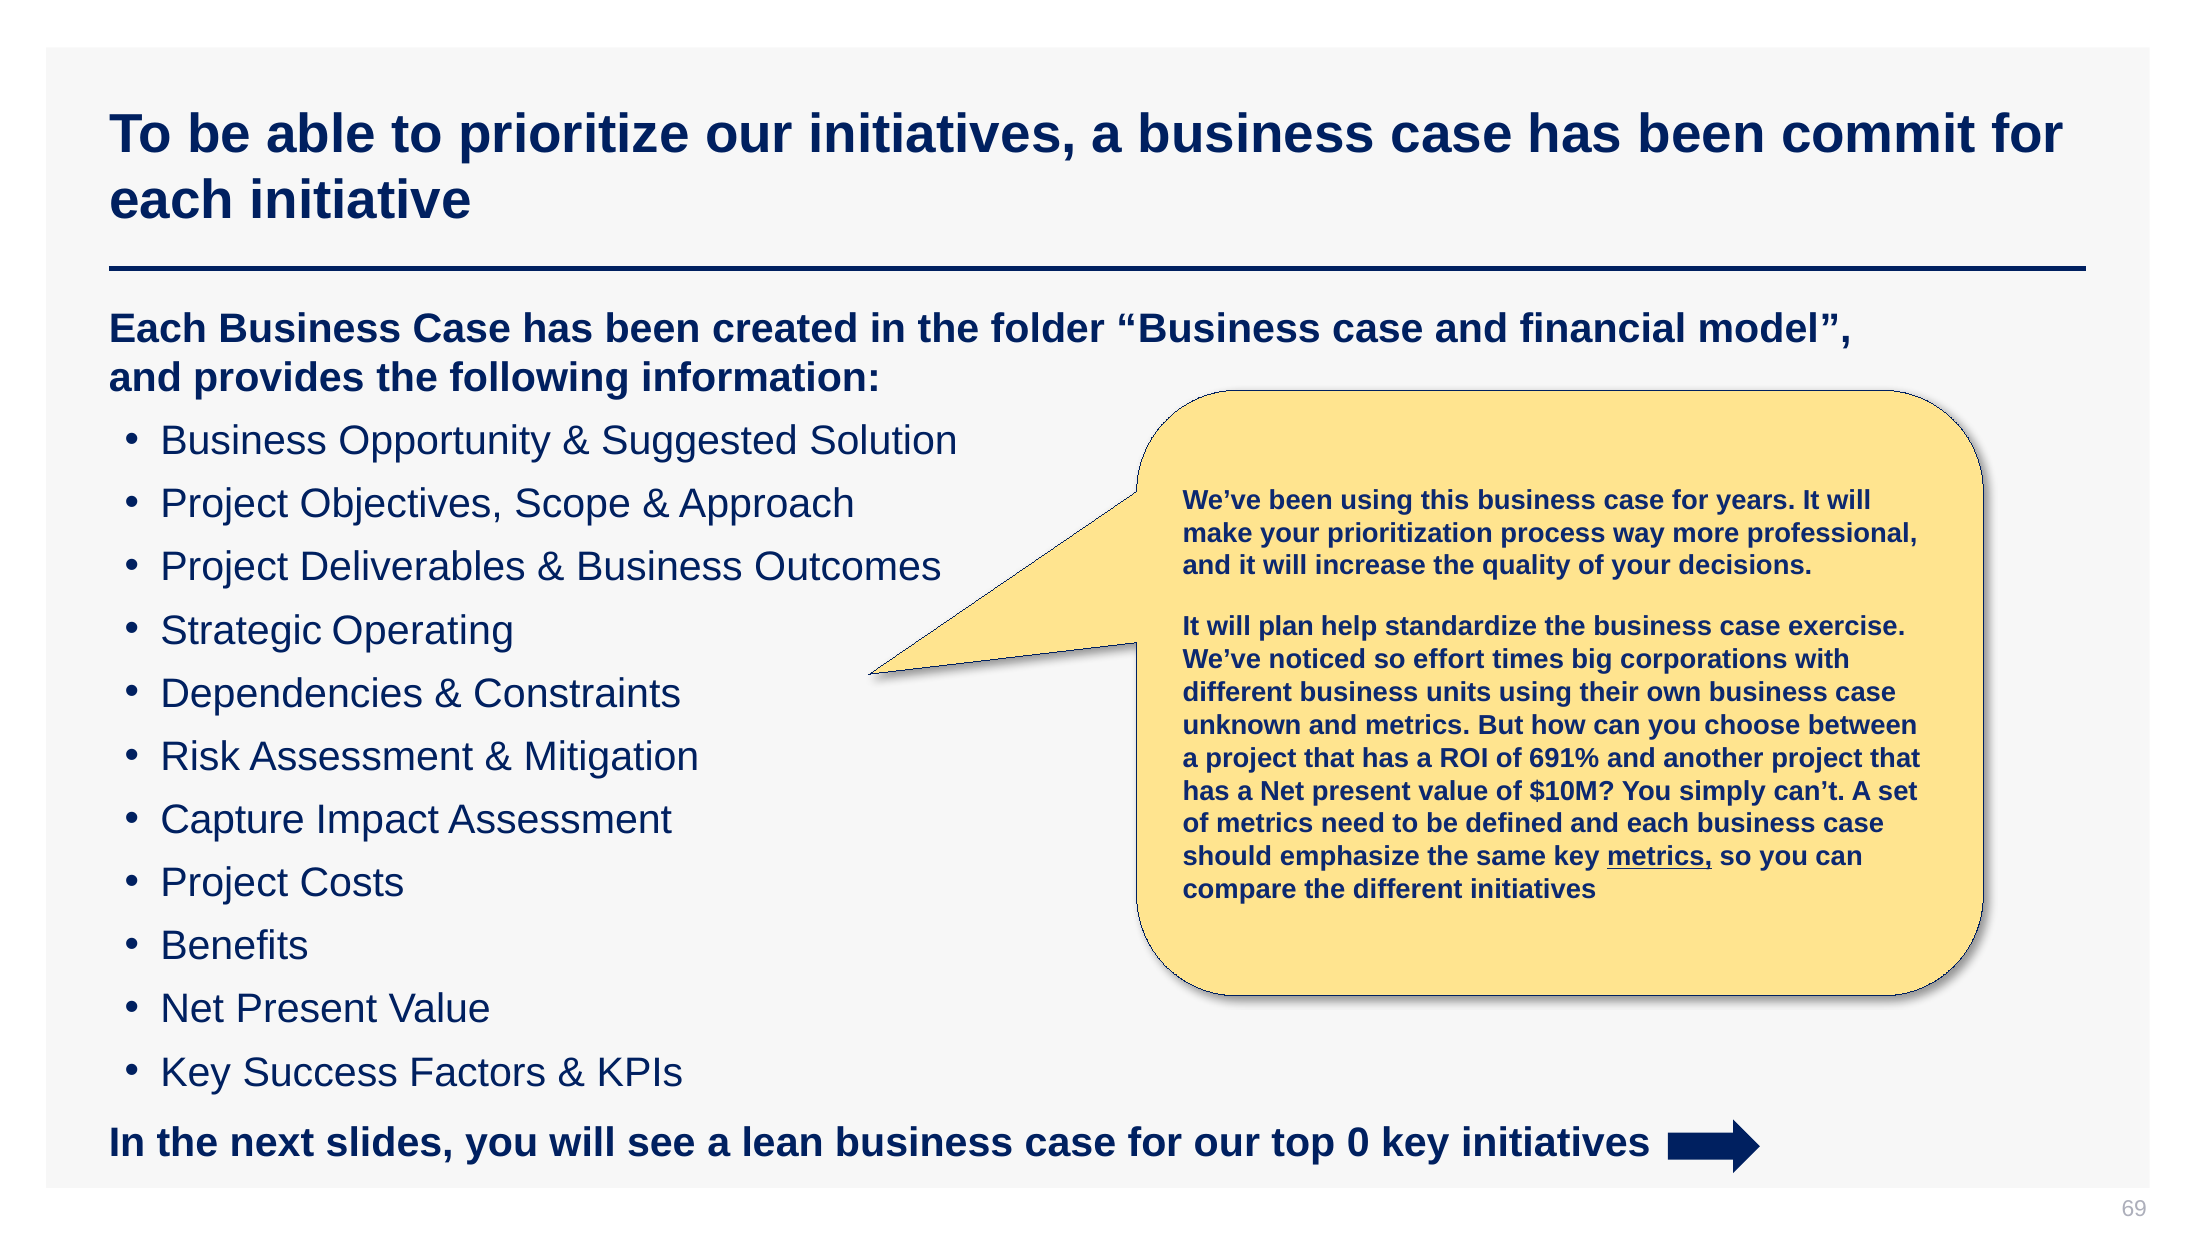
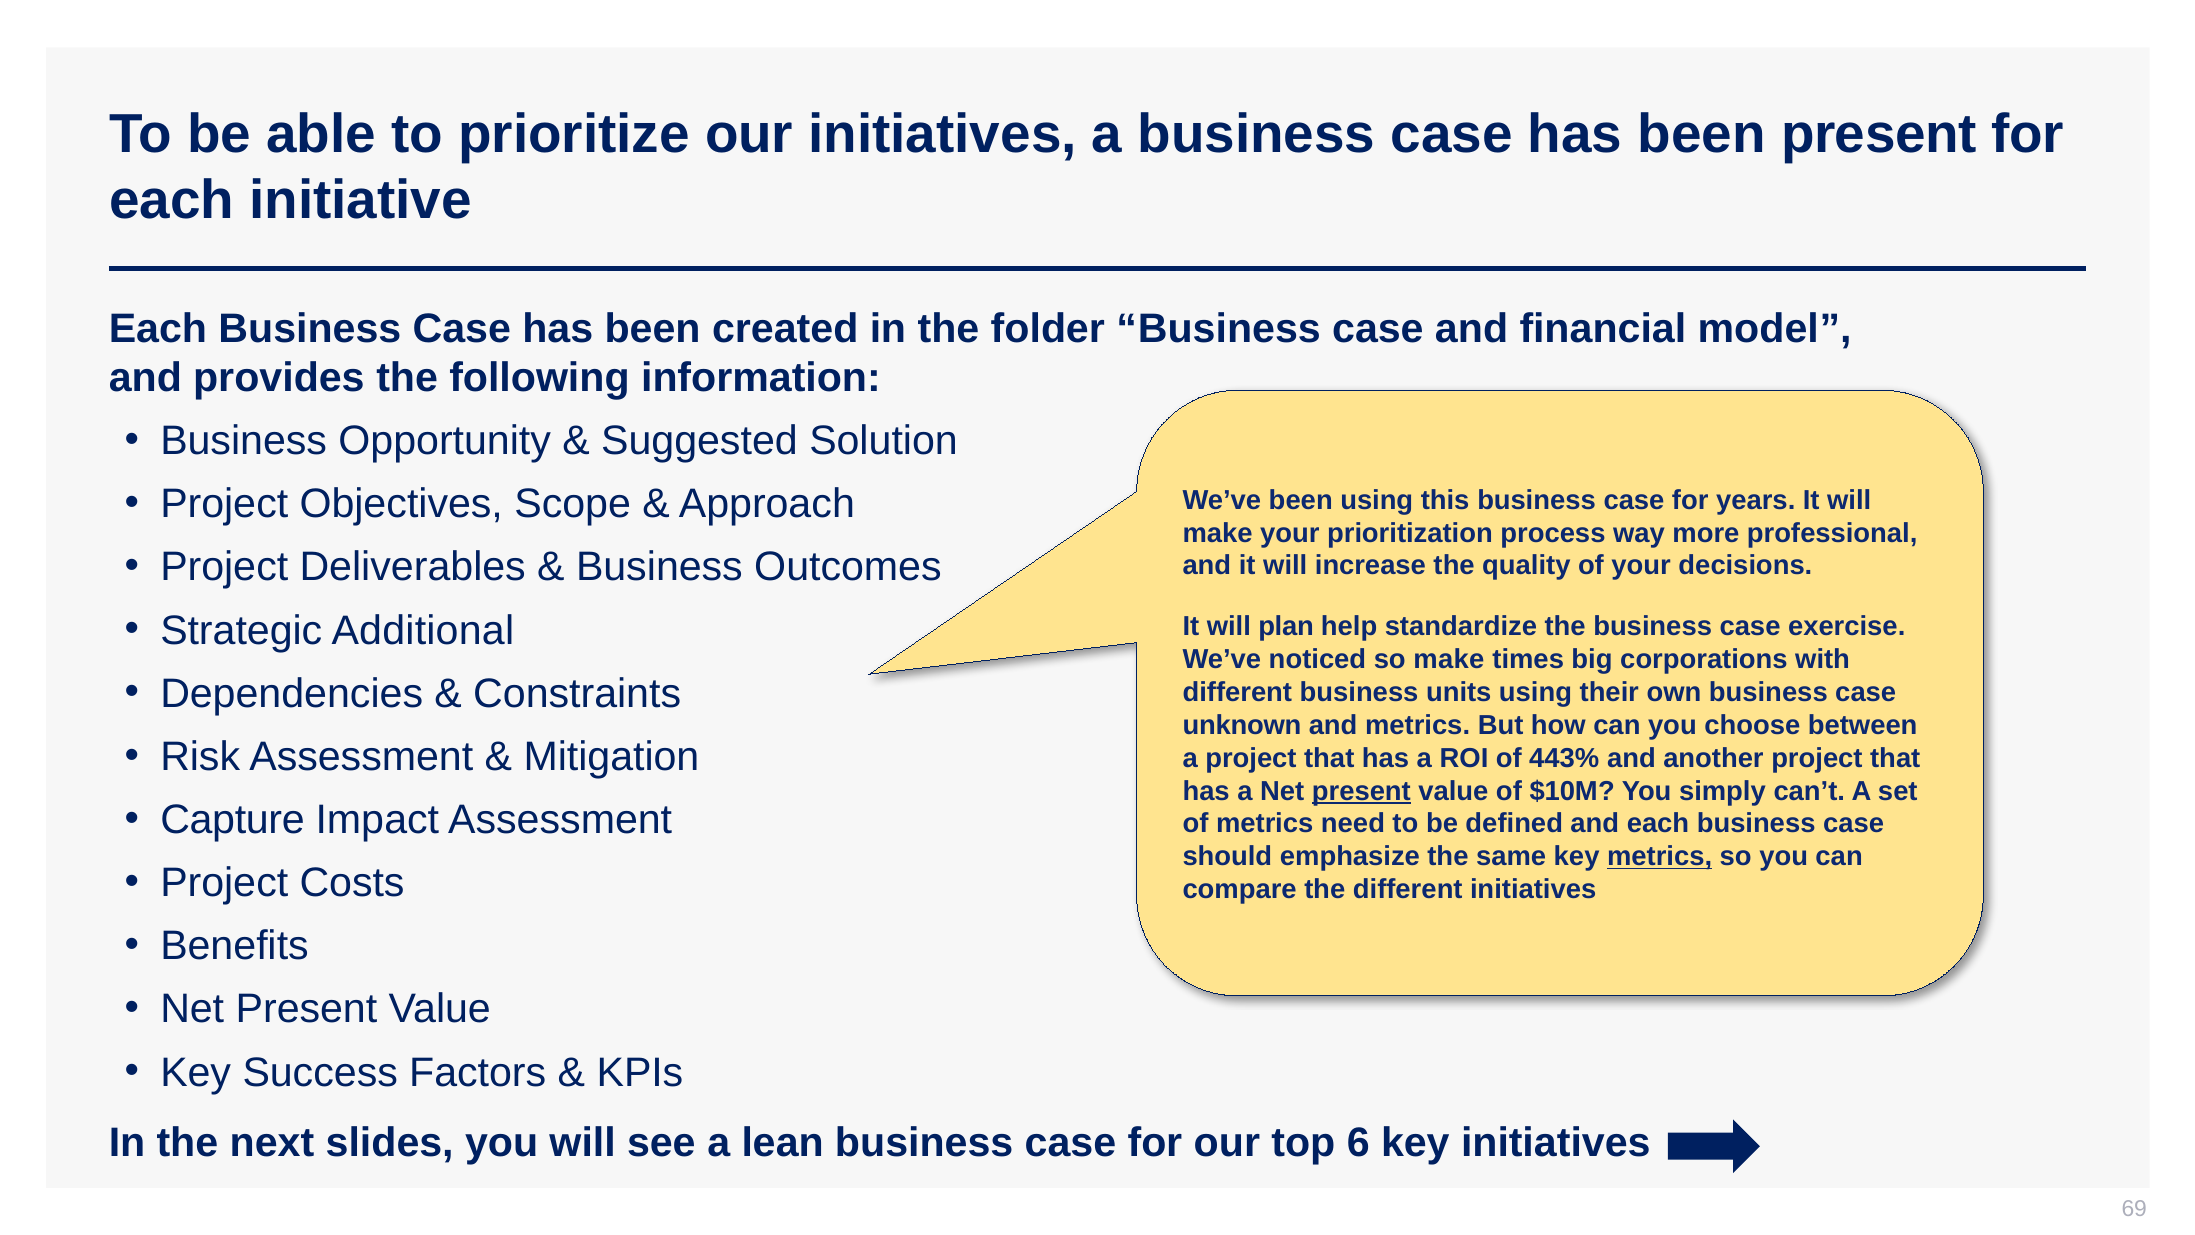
been commit: commit -> present
Operating: Operating -> Additional
so effort: effort -> make
691%: 691% -> 443%
present at (1361, 791) underline: none -> present
0: 0 -> 6
